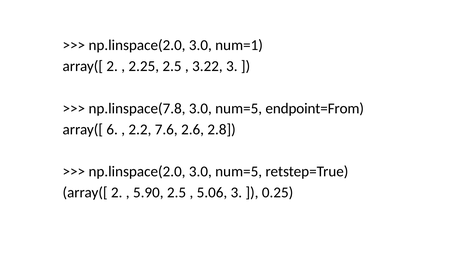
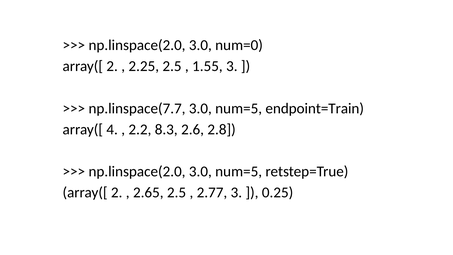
num=1: num=1 -> num=0
3.22: 3.22 -> 1.55
np.linspace(7.8: np.linspace(7.8 -> np.linspace(7.7
endpoint=From: endpoint=From -> endpoint=Train
6: 6 -> 4
7.6: 7.6 -> 8.3
5.90: 5.90 -> 2.65
5.06: 5.06 -> 2.77
